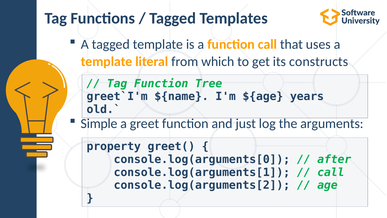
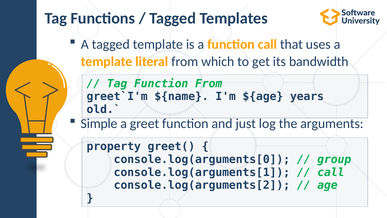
constructs: constructs -> bandwidth
Function Tree: Tree -> From
after: after -> group
